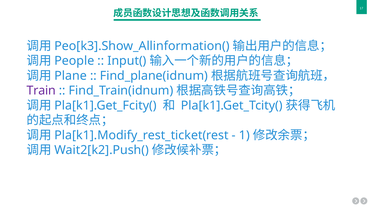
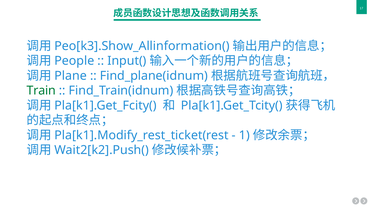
Train colour: purple -> green
